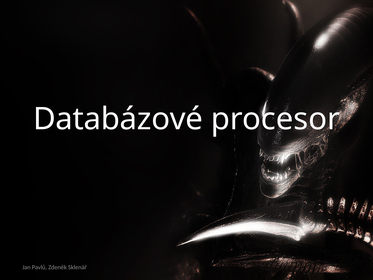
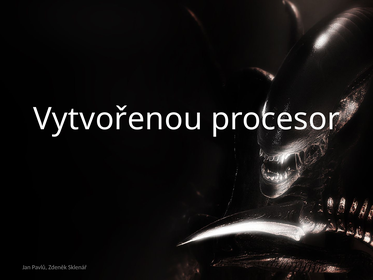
Databázové: Databázové -> Vytvořenou
